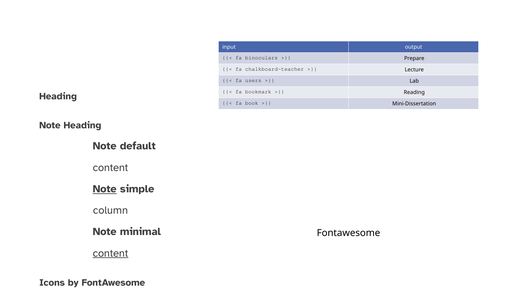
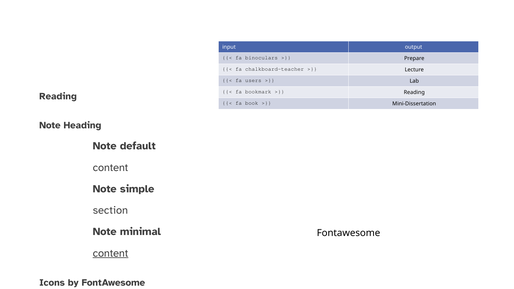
Heading at (58, 96): Heading -> Reading
Note at (105, 189) underline: present -> none
column: column -> section
